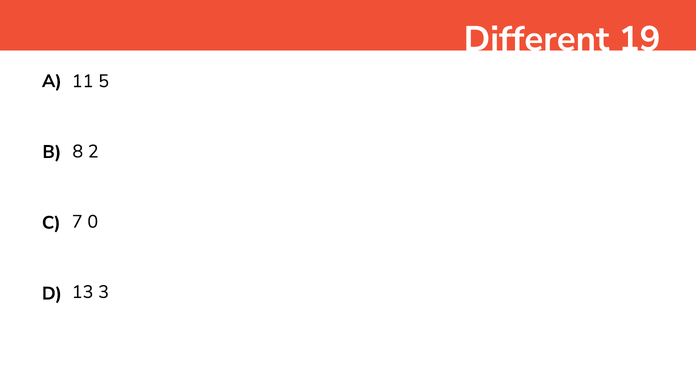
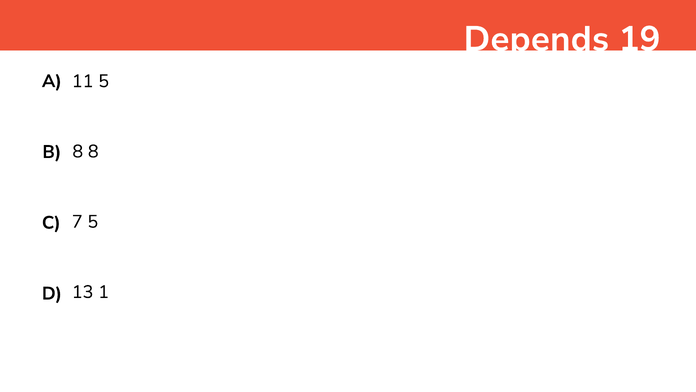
Different: Different -> Depends
8 2: 2 -> 8
7 0: 0 -> 5
3: 3 -> 1
